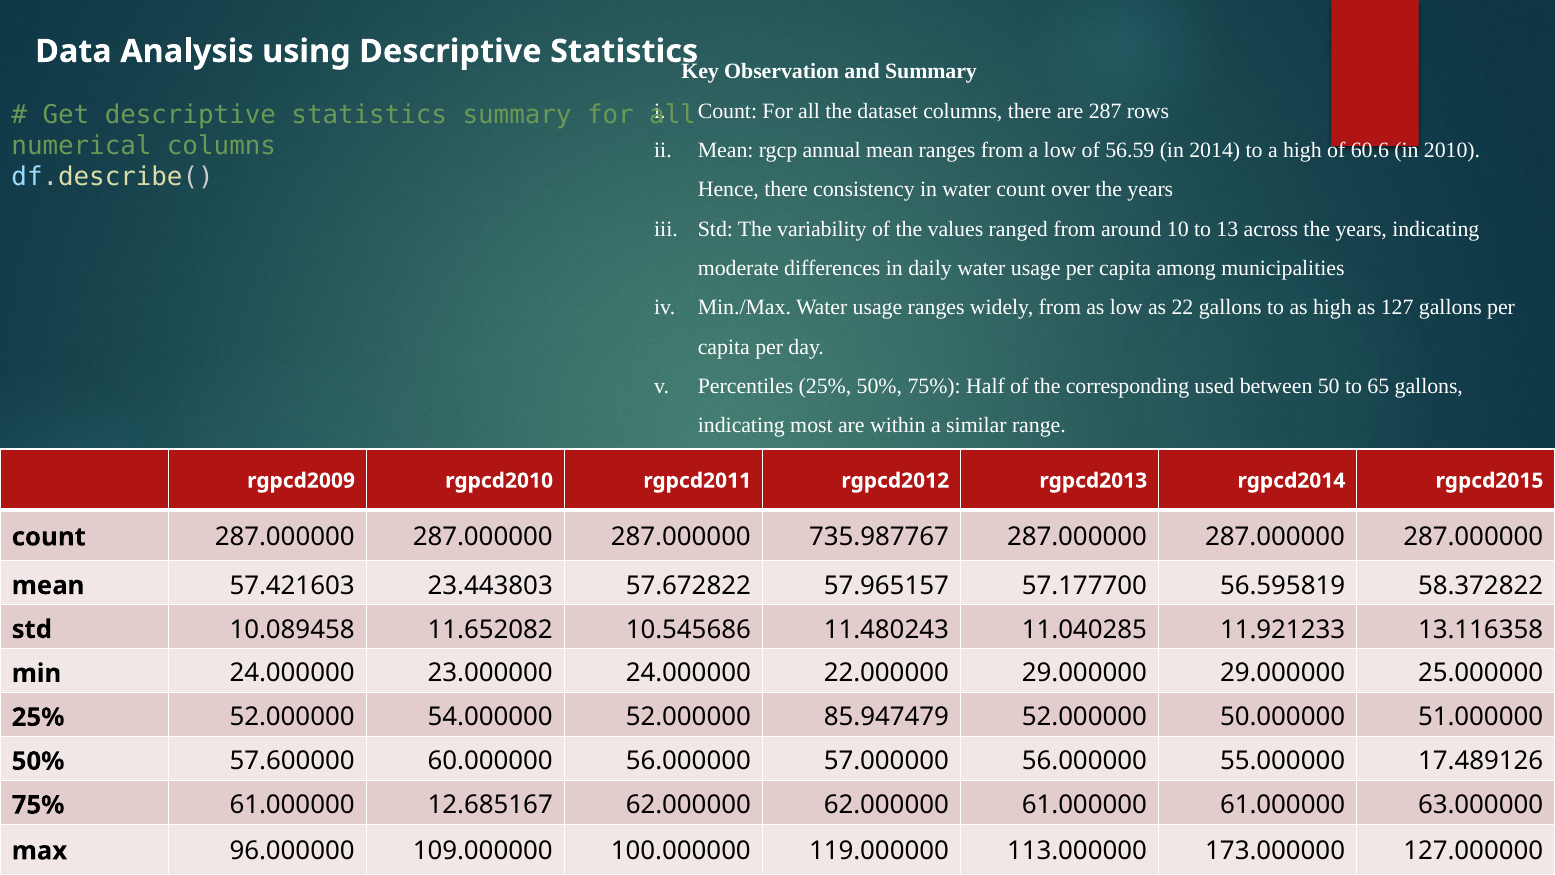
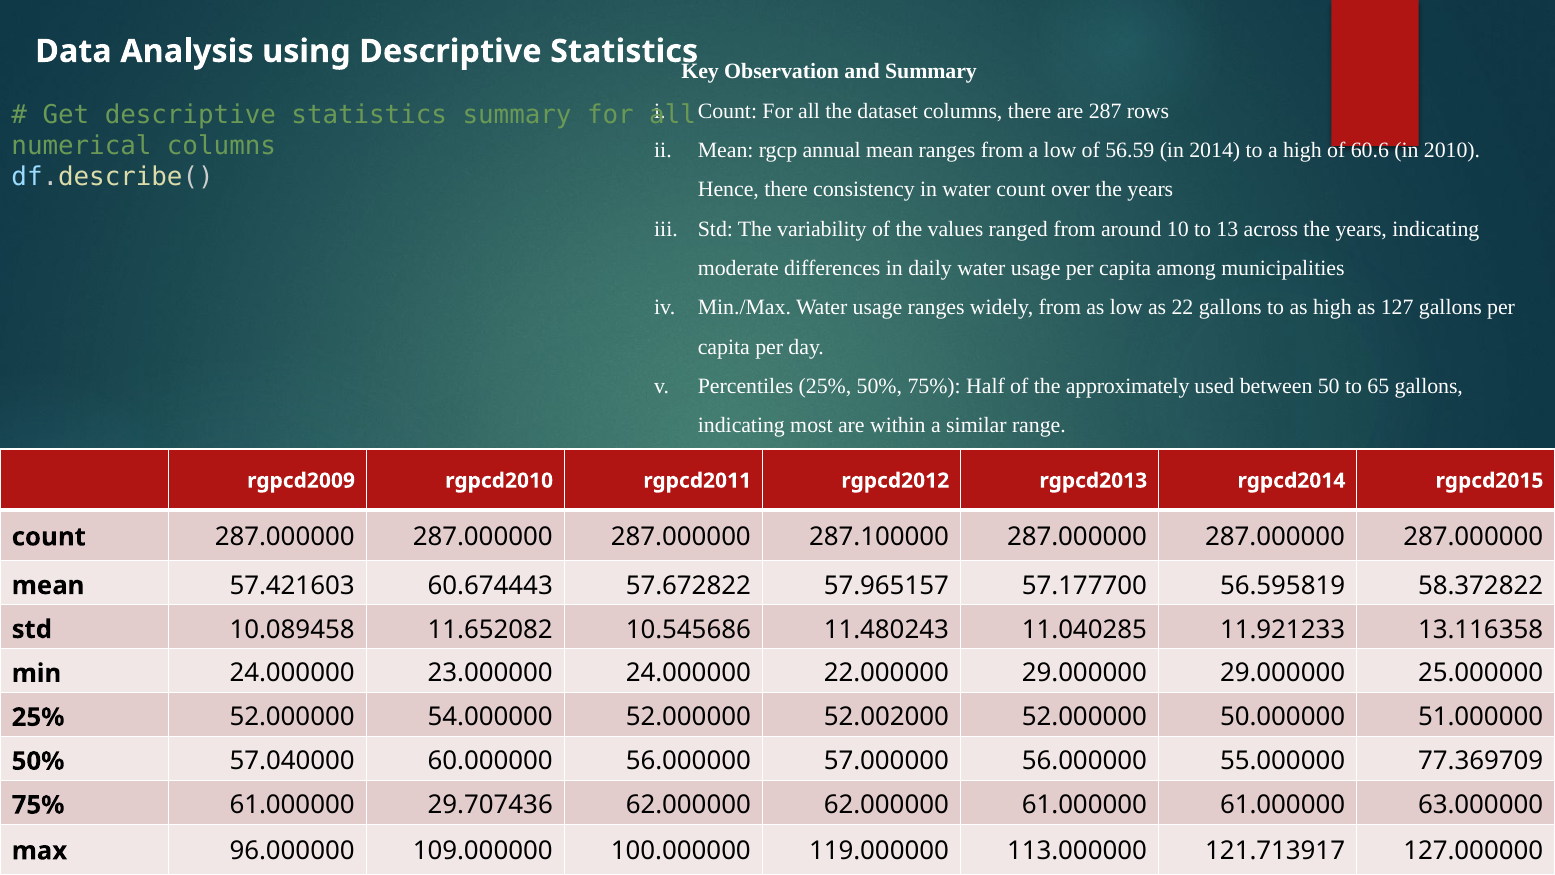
corresponding: corresponding -> approximately
735.987767: 735.987767 -> 287.100000
23.443803: 23.443803 -> 60.674443
85.947479: 85.947479 -> 52.002000
57.600000: 57.600000 -> 57.040000
17.489126: 17.489126 -> 77.369709
12.685167: 12.685167 -> 29.707436
173.000000: 173.000000 -> 121.713917
